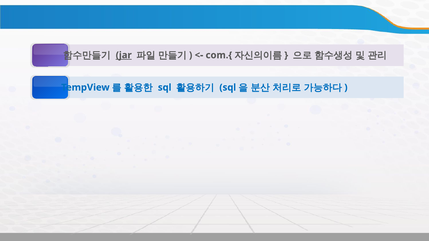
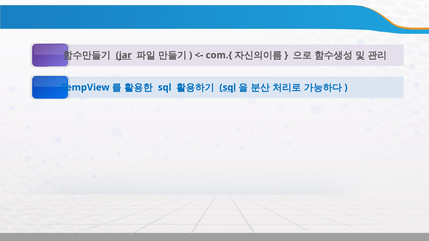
sql at (228, 88) underline: none -> present
